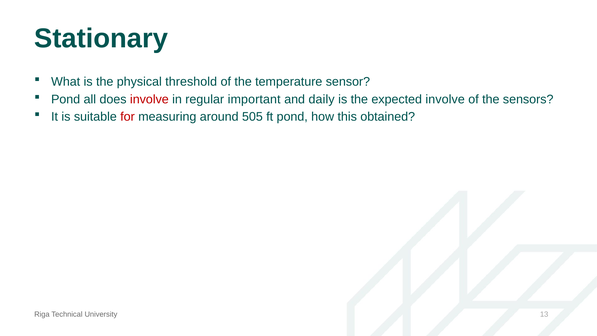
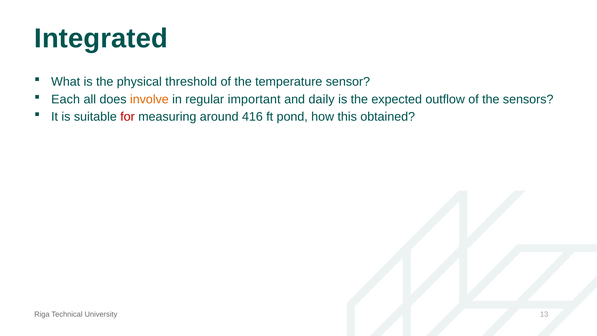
Stationary: Stationary -> Integrated
Pond at (66, 99): Pond -> Each
involve at (149, 99) colour: red -> orange
expected involve: involve -> outflow
505: 505 -> 416
